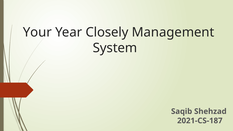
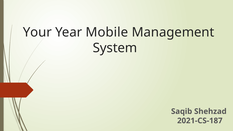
Closely: Closely -> Mobile
